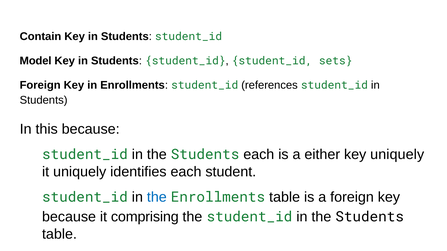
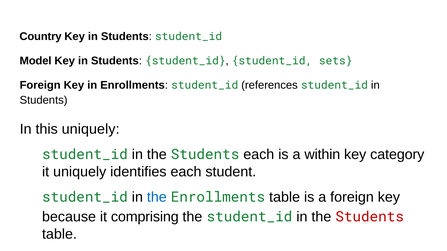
Contain: Contain -> Country
this because: because -> uniquely
either: either -> within
key uniquely: uniquely -> category
Students at (370, 217) colour: black -> red
